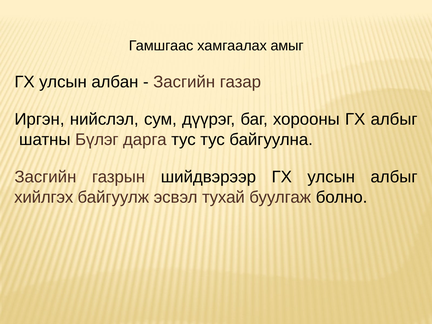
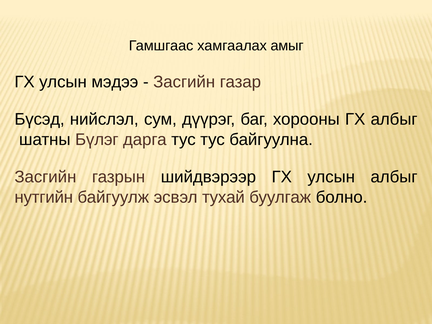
албан: албан -> мэдээ
Иргэн: Иргэн -> Бүсэд
хийлгэх: хийлгэх -> нутгийн
